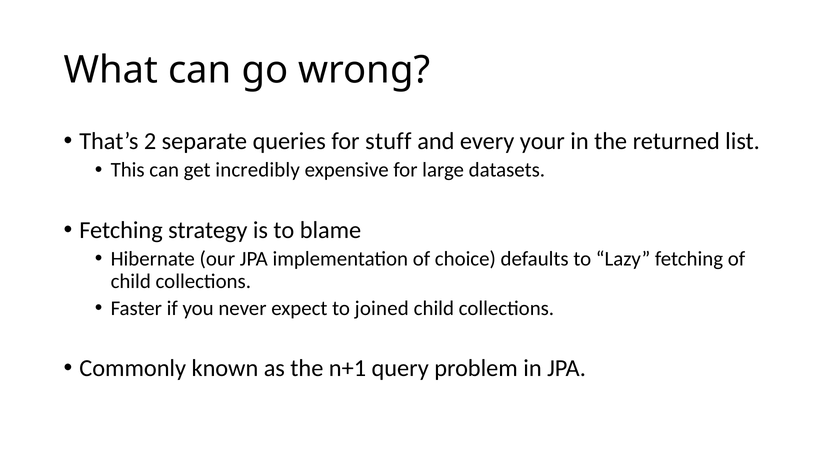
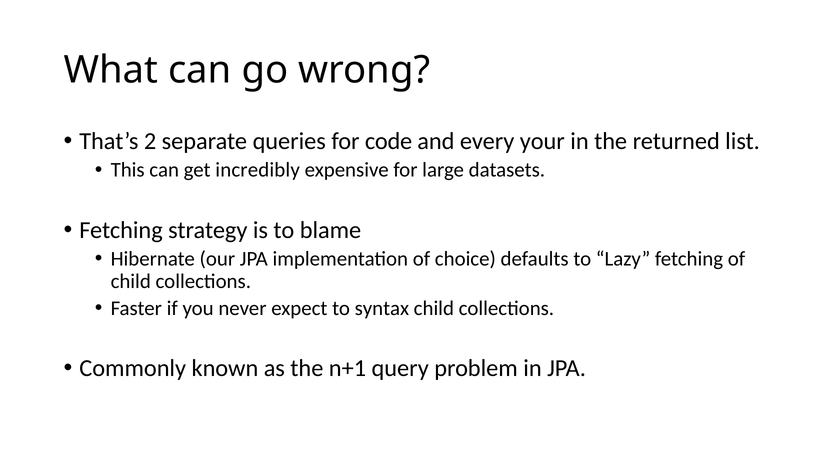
stuff: stuff -> code
joined: joined -> syntax
